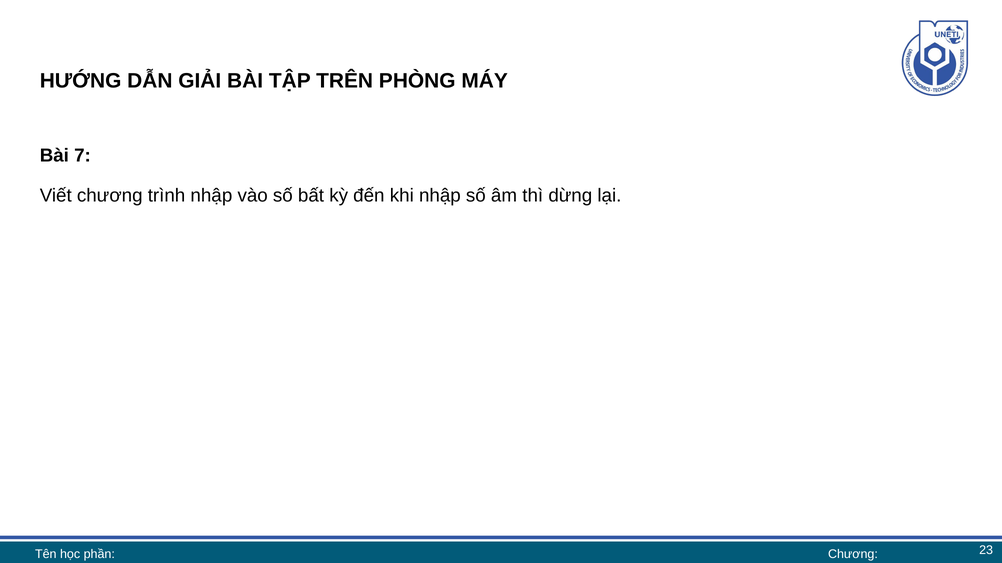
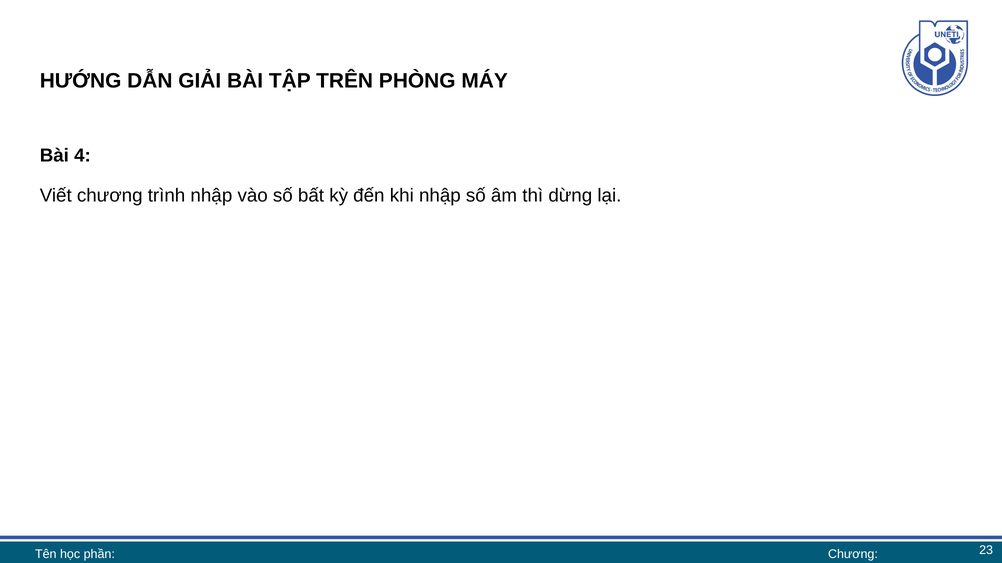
7: 7 -> 4
